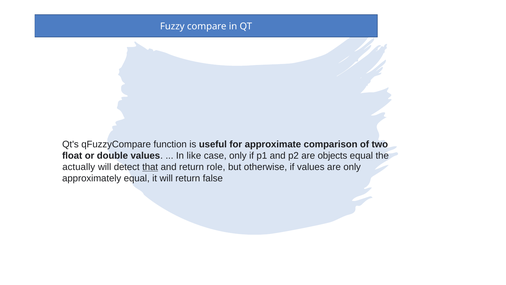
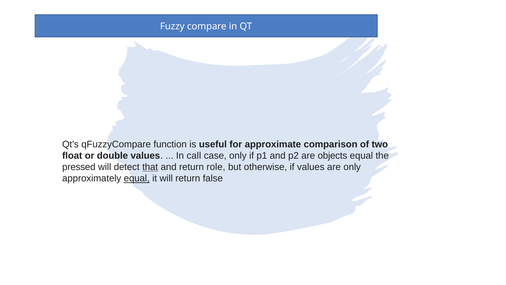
like: like -> call
actually: actually -> pressed
equal at (137, 178) underline: none -> present
